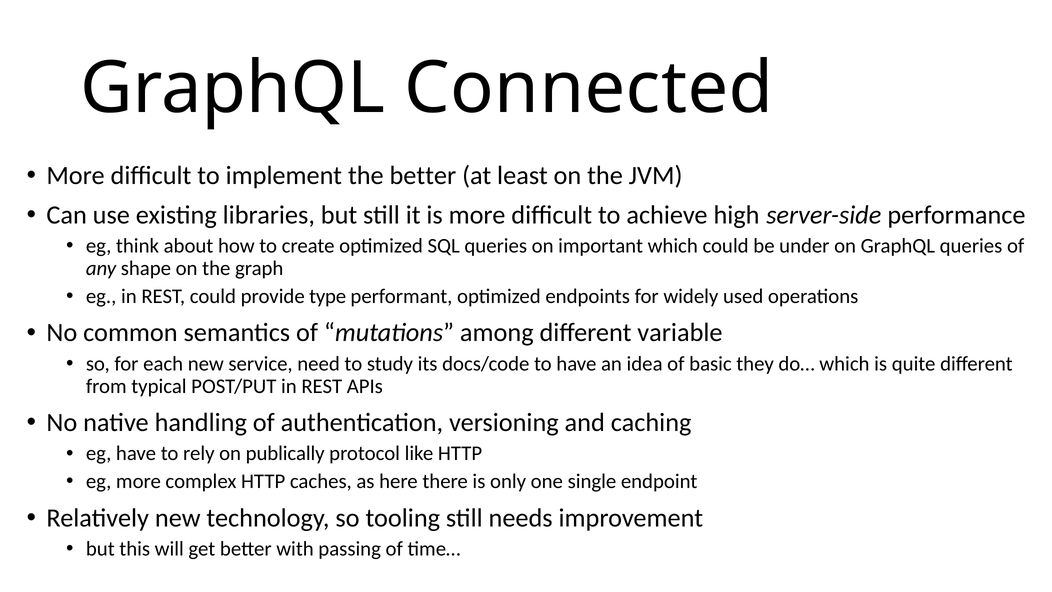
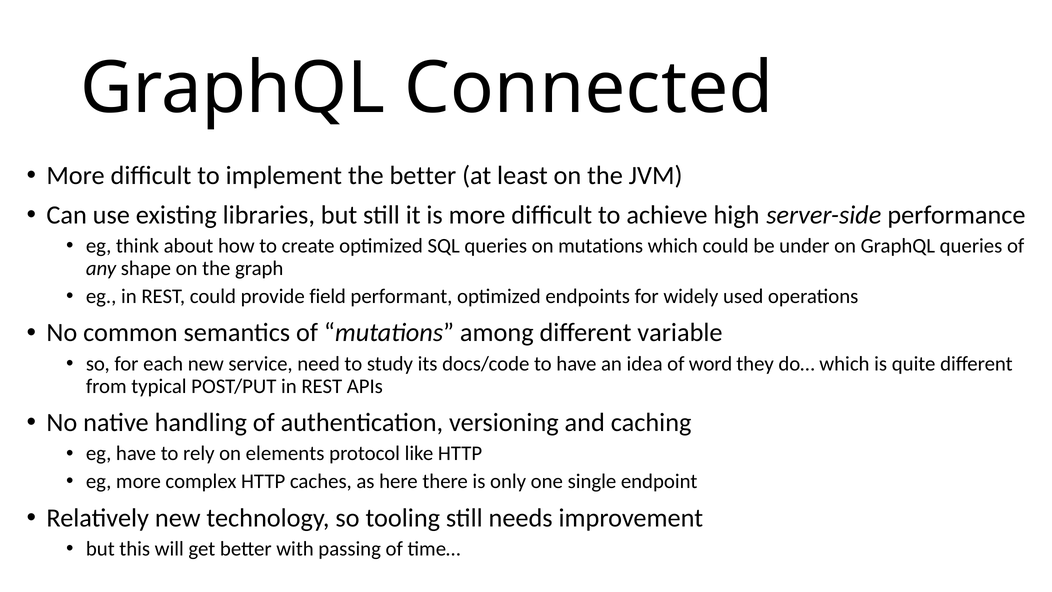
on important: important -> mutations
type: type -> field
basic: basic -> word
publically: publically -> elements
